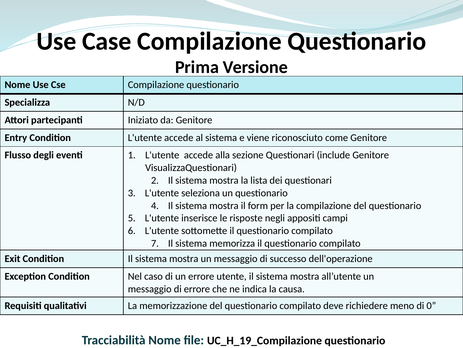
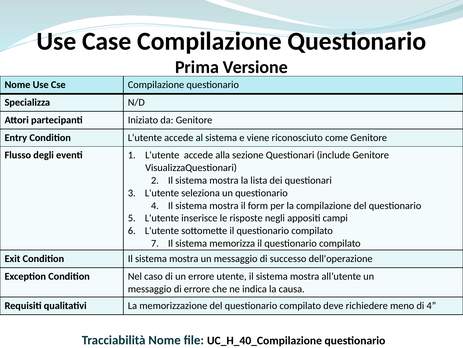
di 0: 0 -> 4
UC_H_19_Compilazione: UC_H_19_Compilazione -> UC_H_40_Compilazione
